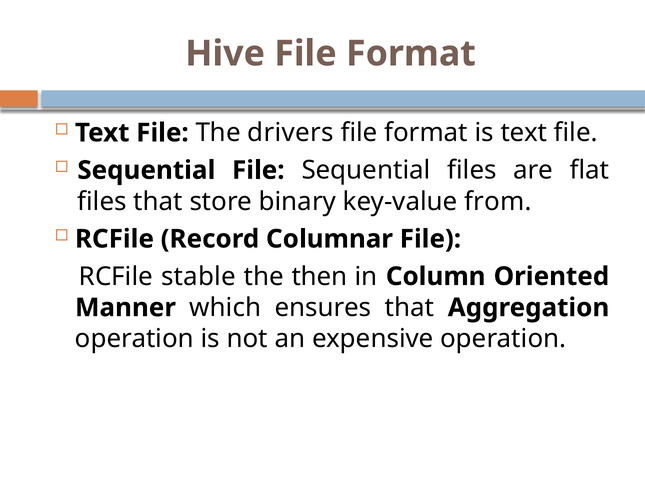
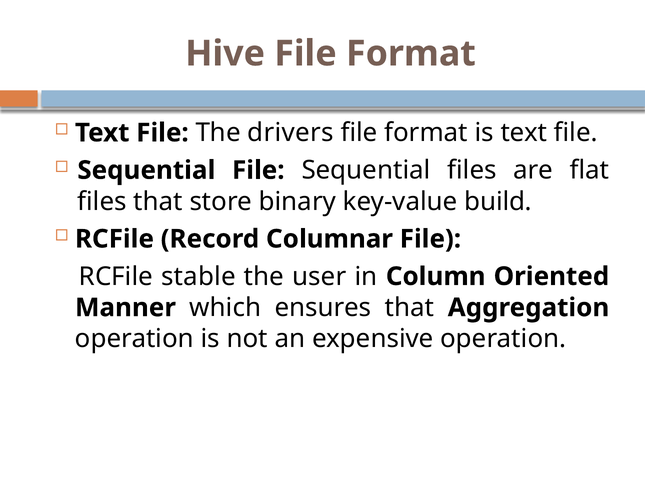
from: from -> build
then: then -> user
